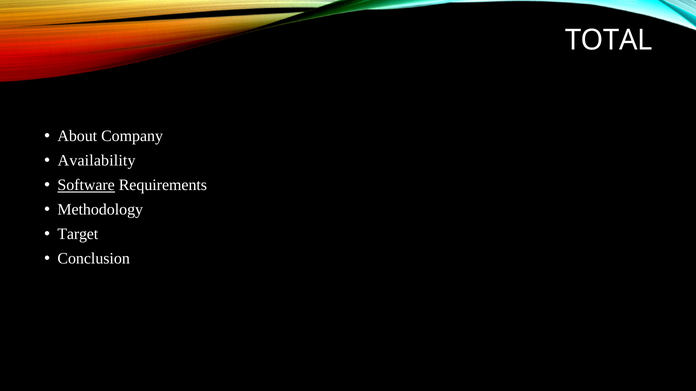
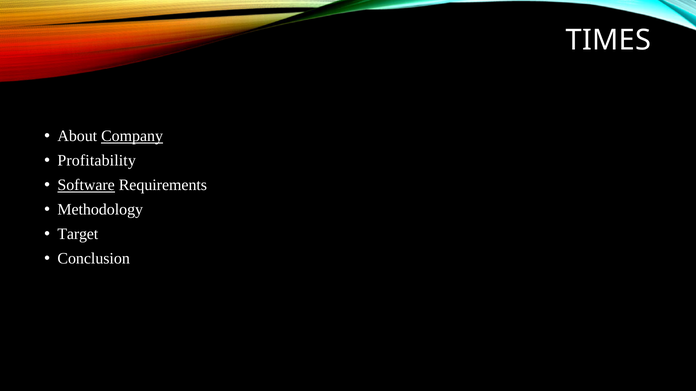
TOTAL: TOTAL -> TIMES
Company underline: none -> present
Availability: Availability -> Profitability
